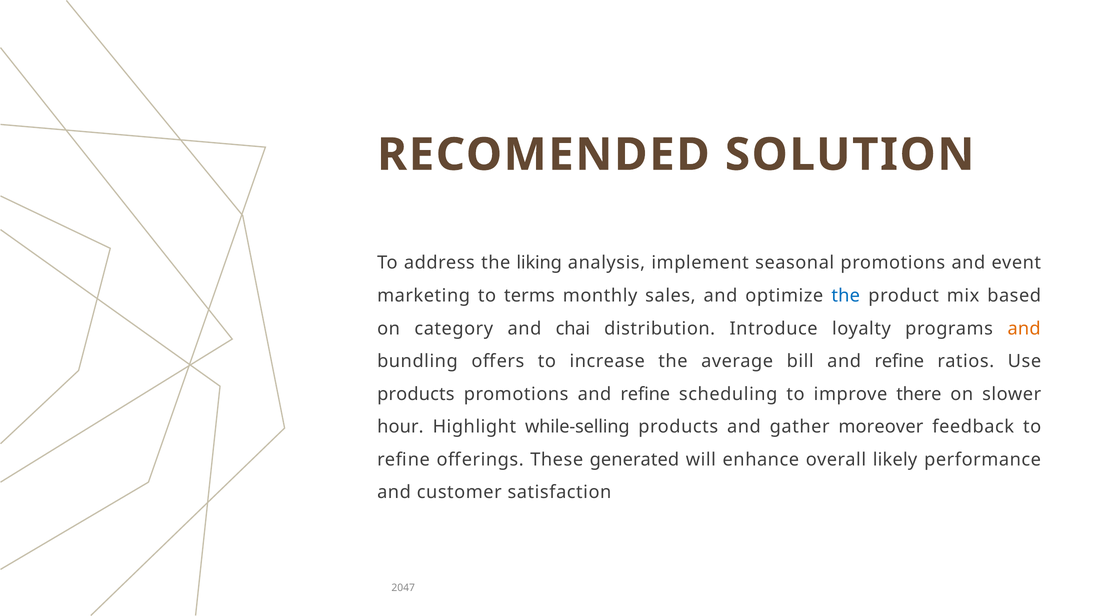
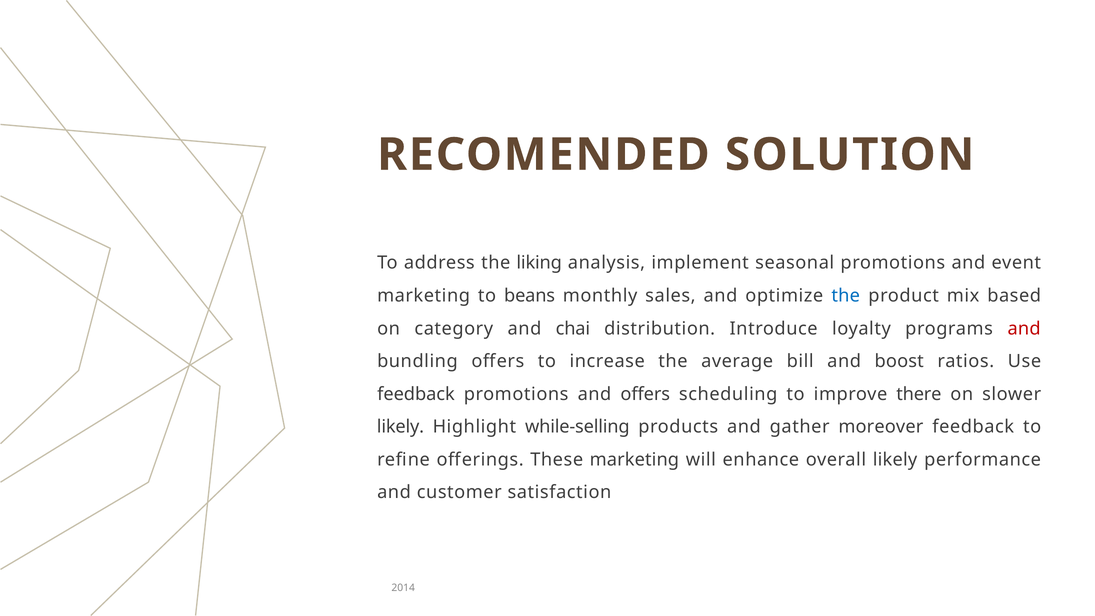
terms: terms -> beans
and at (1024, 328) colour: orange -> red
bill and refine: refine -> boost
products at (416, 394): products -> feedback
promotions and refine: refine -> offers
hour at (400, 427): hour -> likely
These generated: generated -> marketing
2047: 2047 -> 2014
